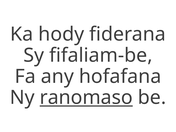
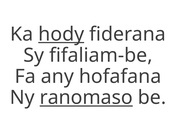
hody underline: none -> present
